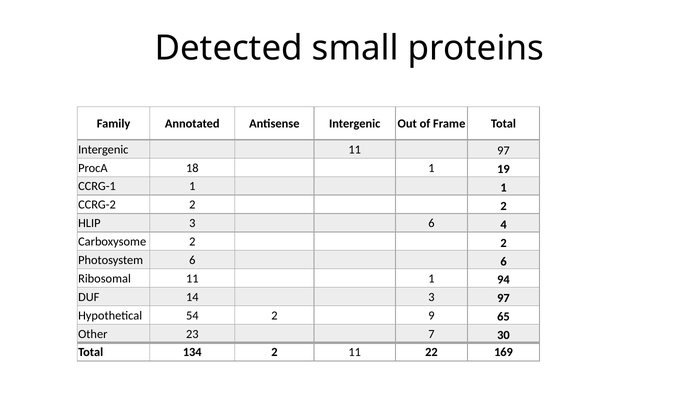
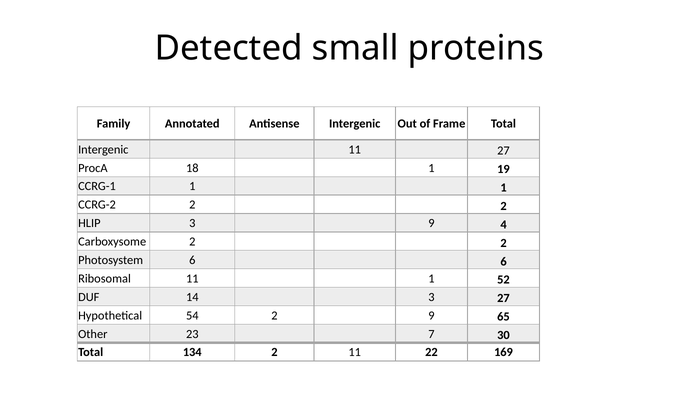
11 97: 97 -> 27
3 6: 6 -> 9
94: 94 -> 52
3 97: 97 -> 27
